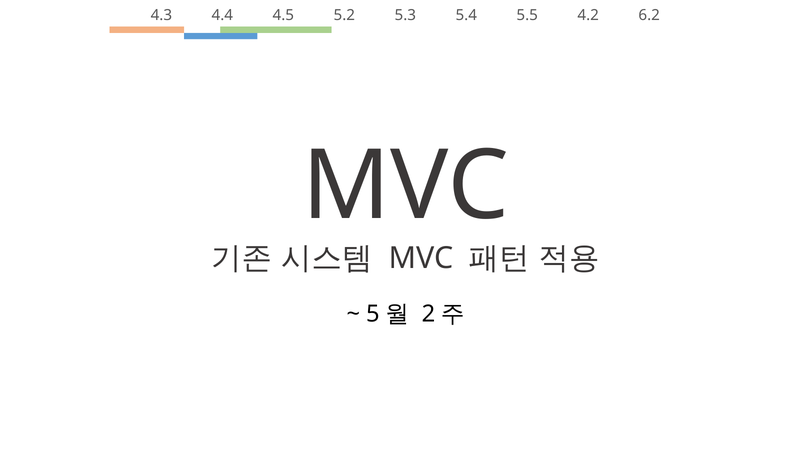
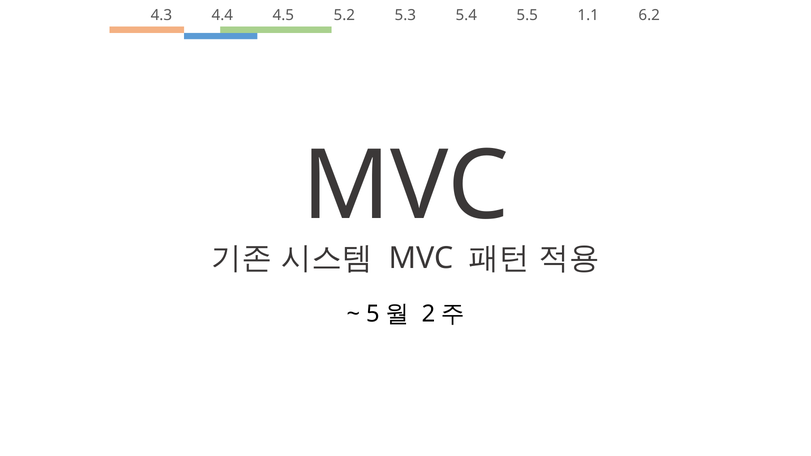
4.2: 4.2 -> 1.1
